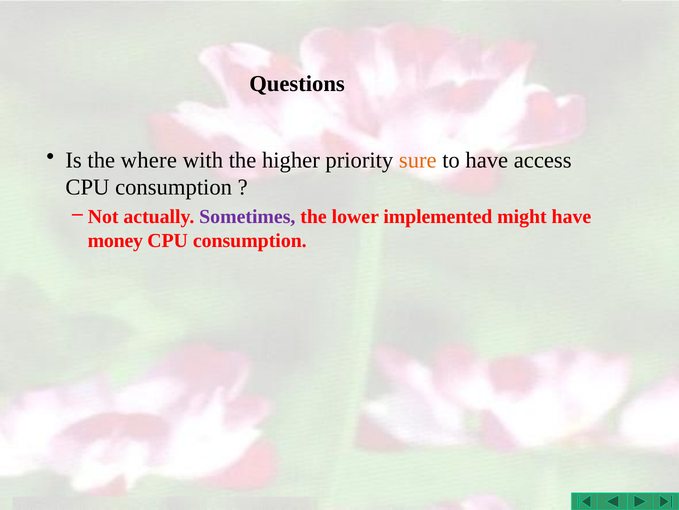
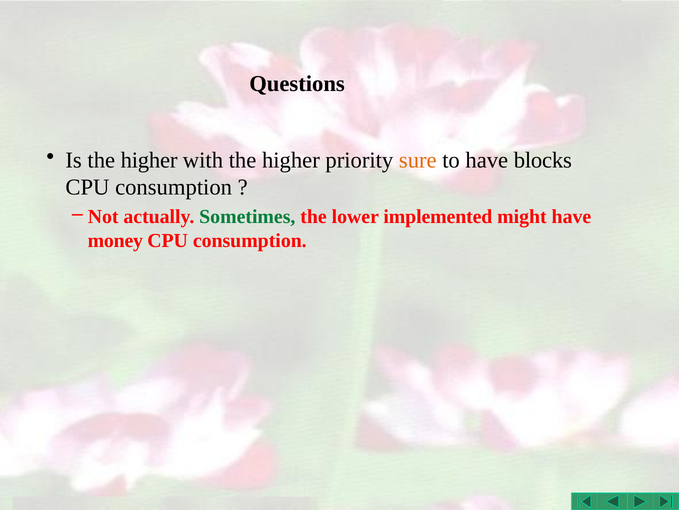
Is the where: where -> higher
access: access -> blocks
Sometimes colour: purple -> green
